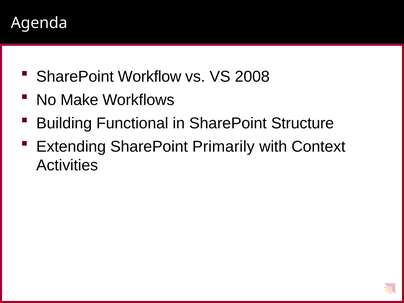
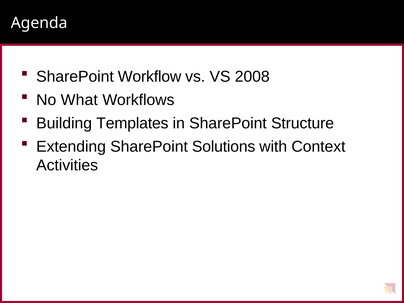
Make: Make -> What
Functional: Functional -> Templates
Primarily: Primarily -> Solutions
